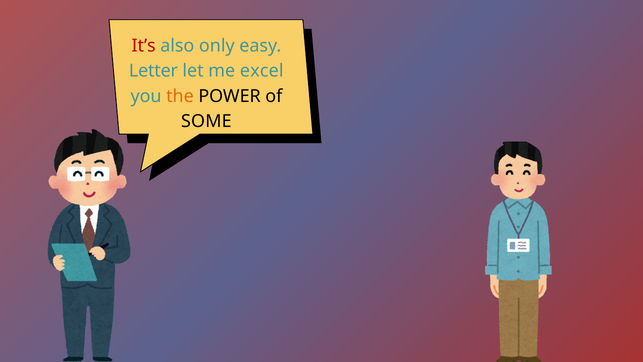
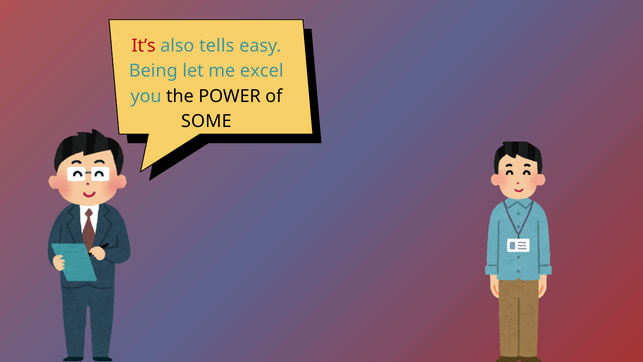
only: only -> tells
Letter: Letter -> Being
the colour: orange -> black
